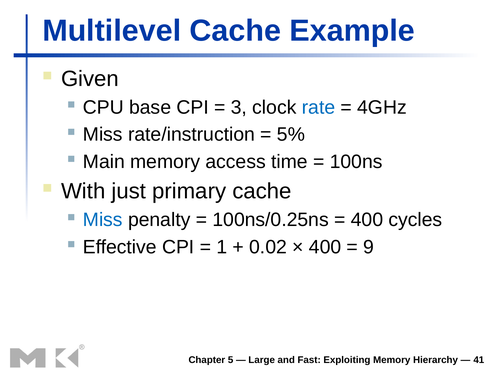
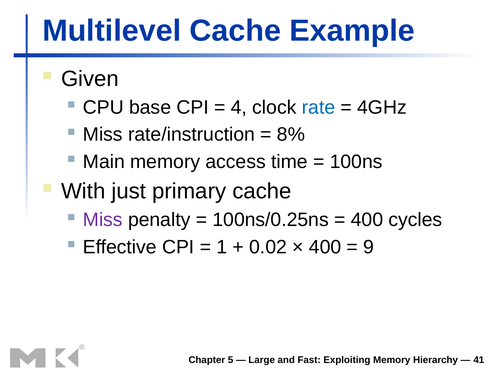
3: 3 -> 4
5%: 5% -> 8%
Miss at (103, 220) colour: blue -> purple
